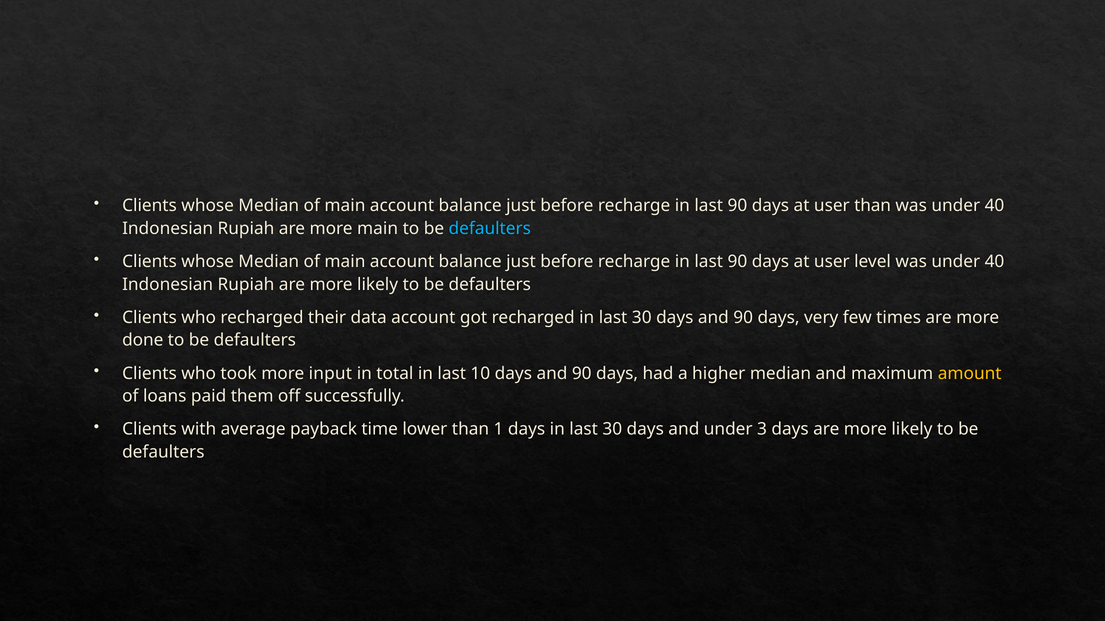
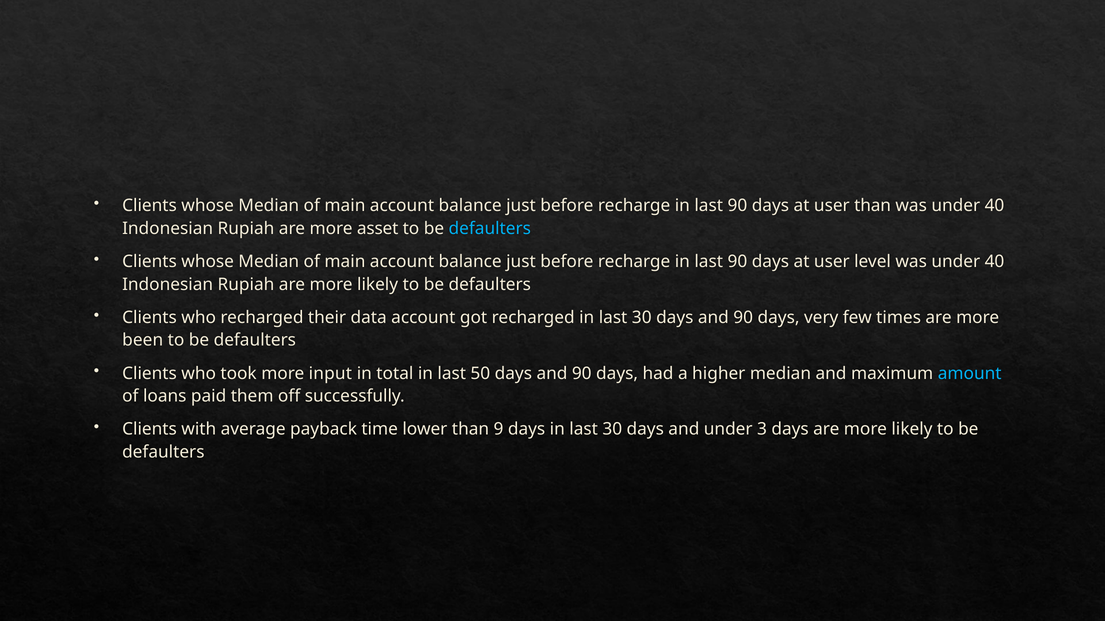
more main: main -> asset
done: done -> been
10: 10 -> 50
amount colour: yellow -> light blue
1: 1 -> 9
